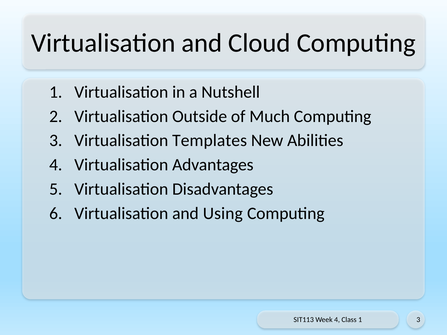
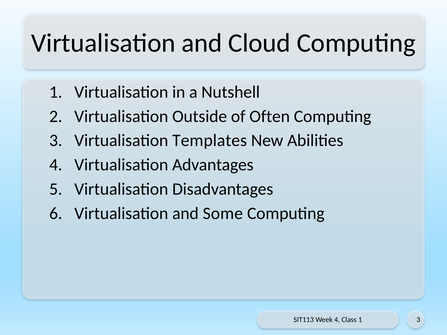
Much: Much -> Often
Using: Using -> Some
